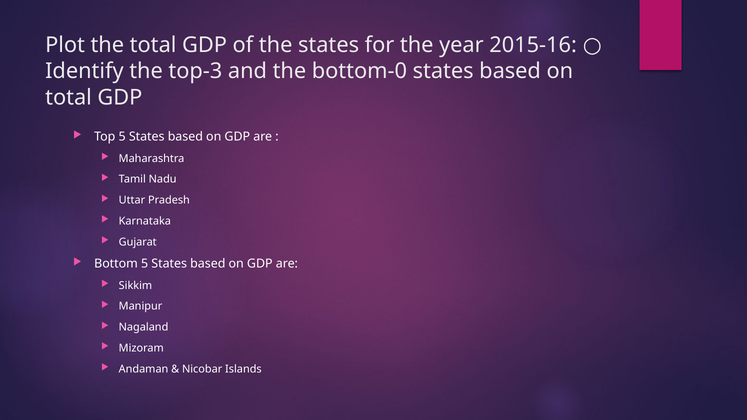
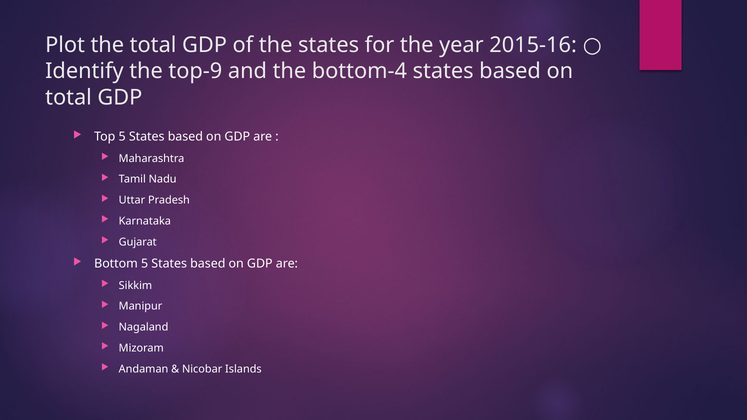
top-3: top-3 -> top-9
bottom-0: bottom-0 -> bottom-4
